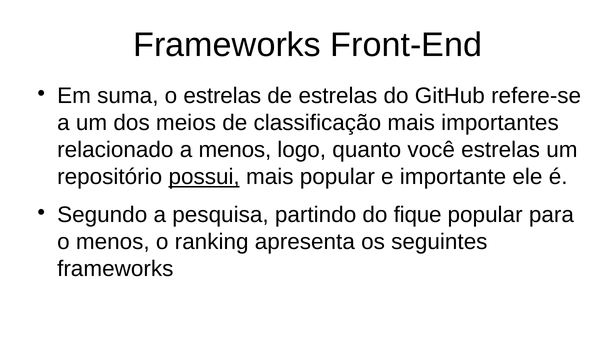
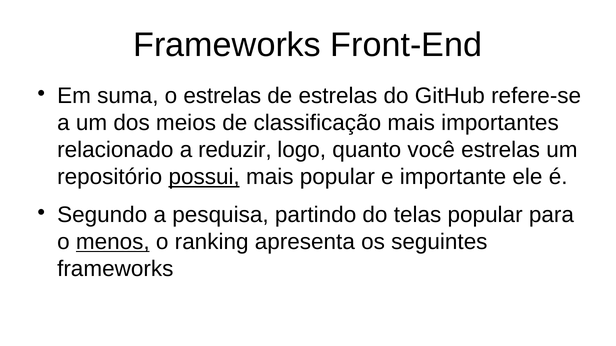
a menos: menos -> reduzir
fique: fique -> telas
menos at (113, 242) underline: none -> present
